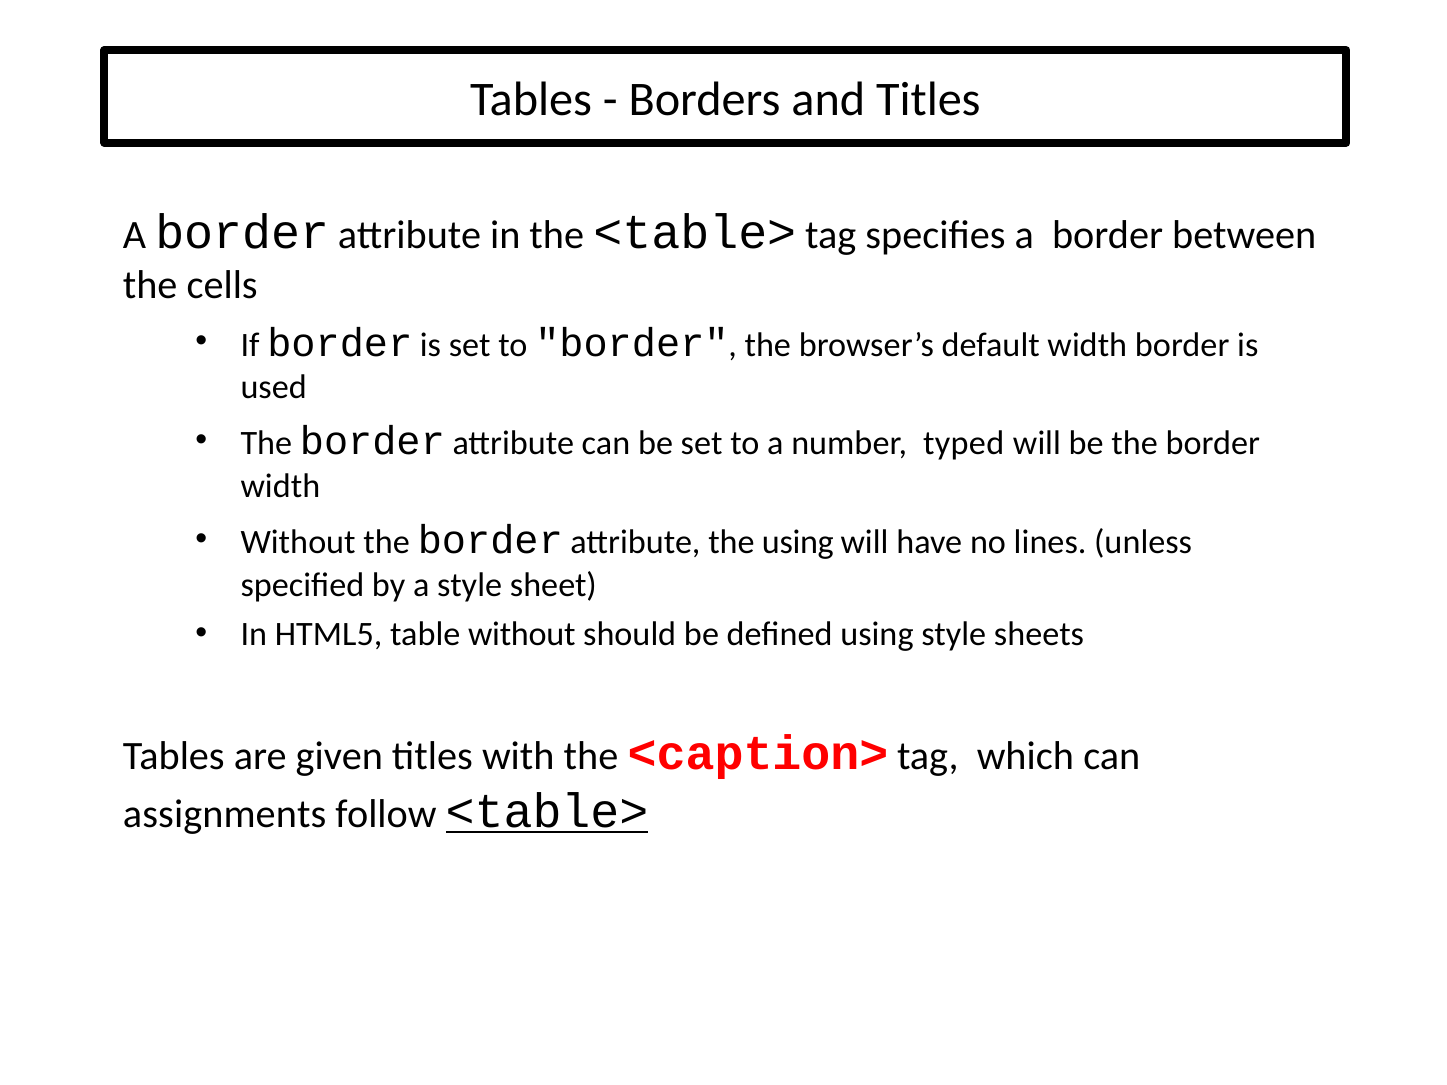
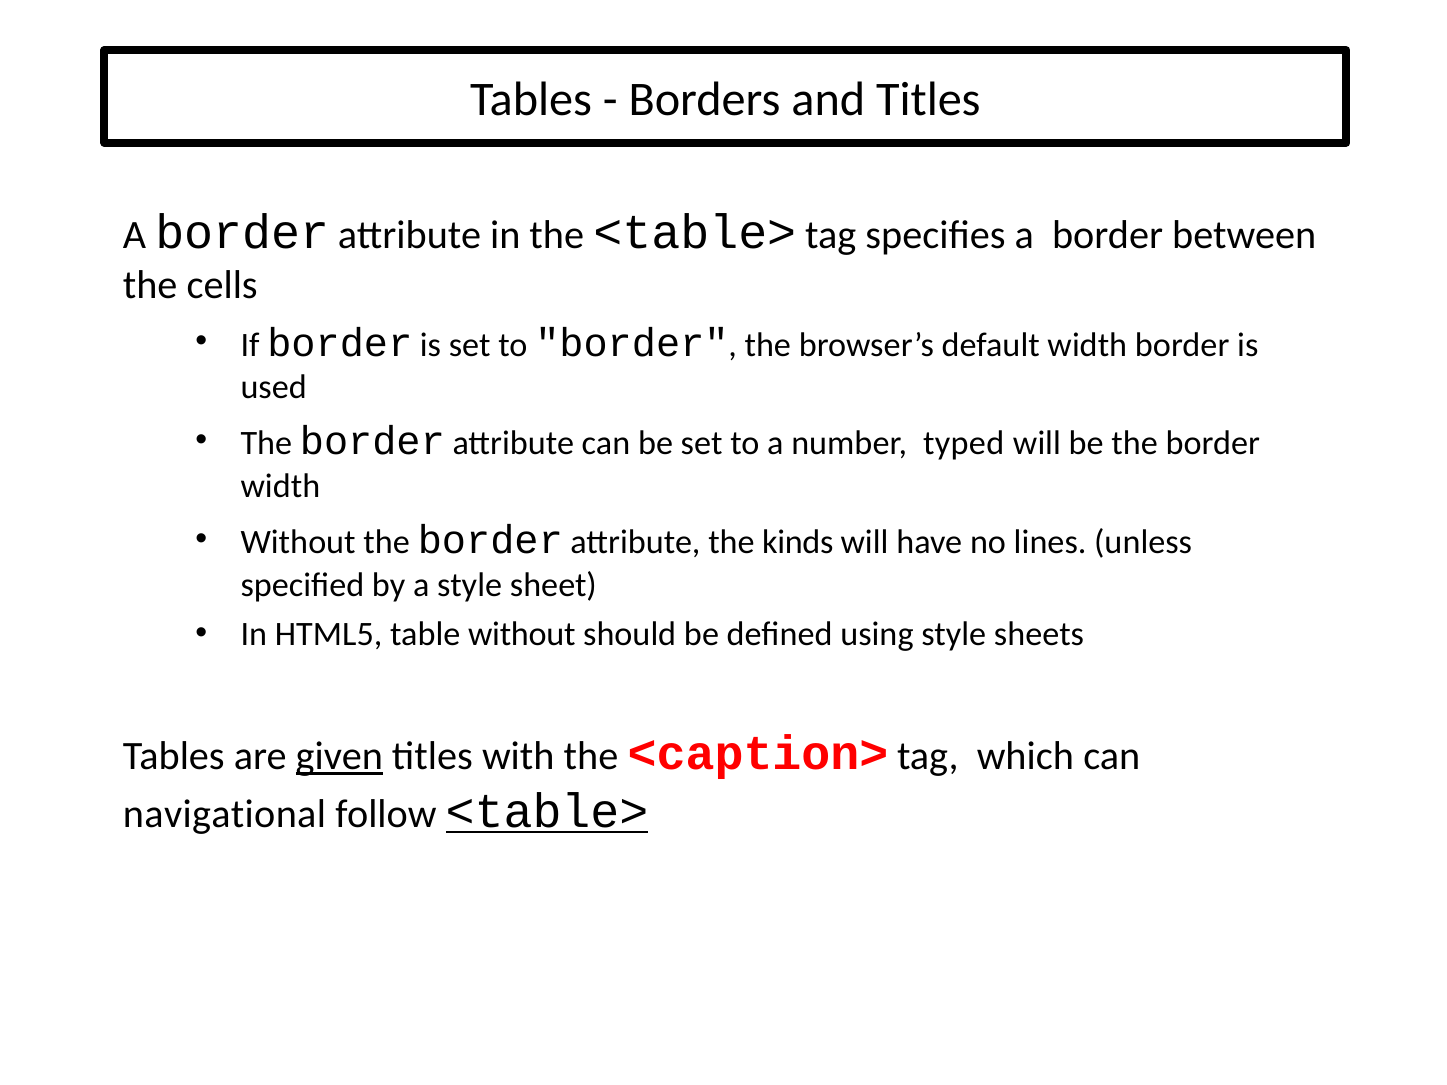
the using: using -> kinds
given underline: none -> present
assignments: assignments -> navigational
